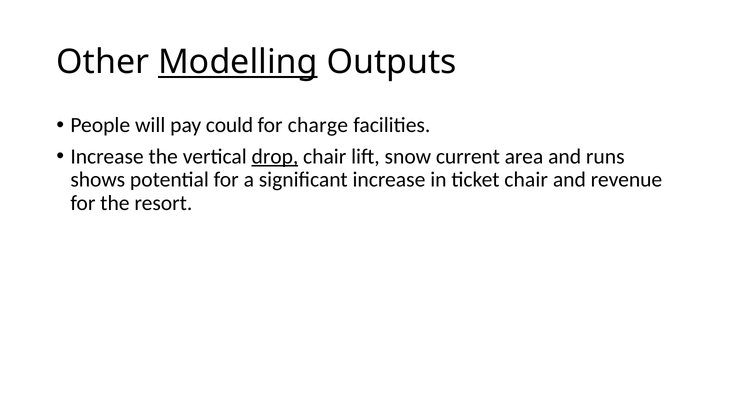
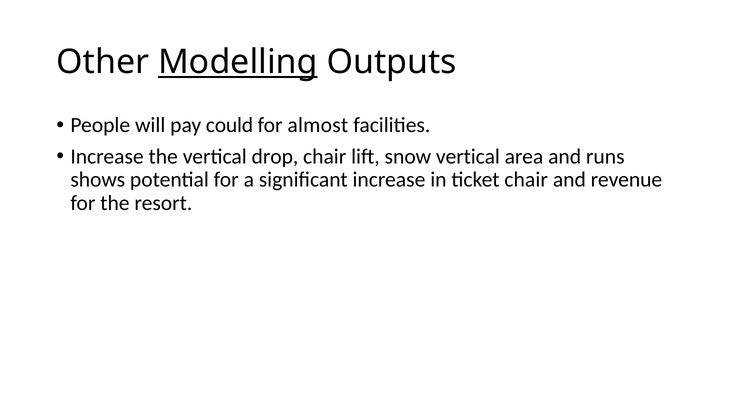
charge: charge -> almost
drop underline: present -> none
snow current: current -> vertical
